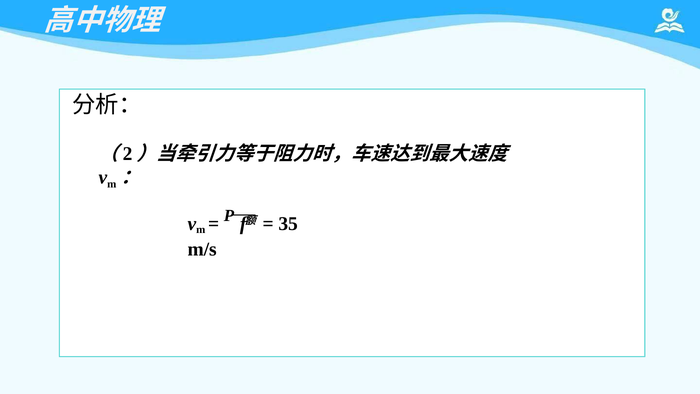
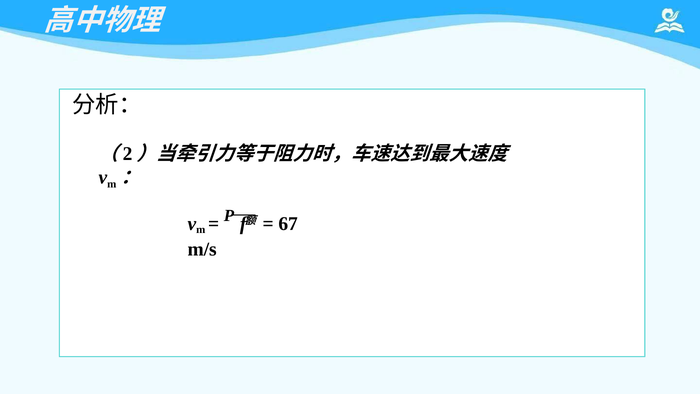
35: 35 -> 67
